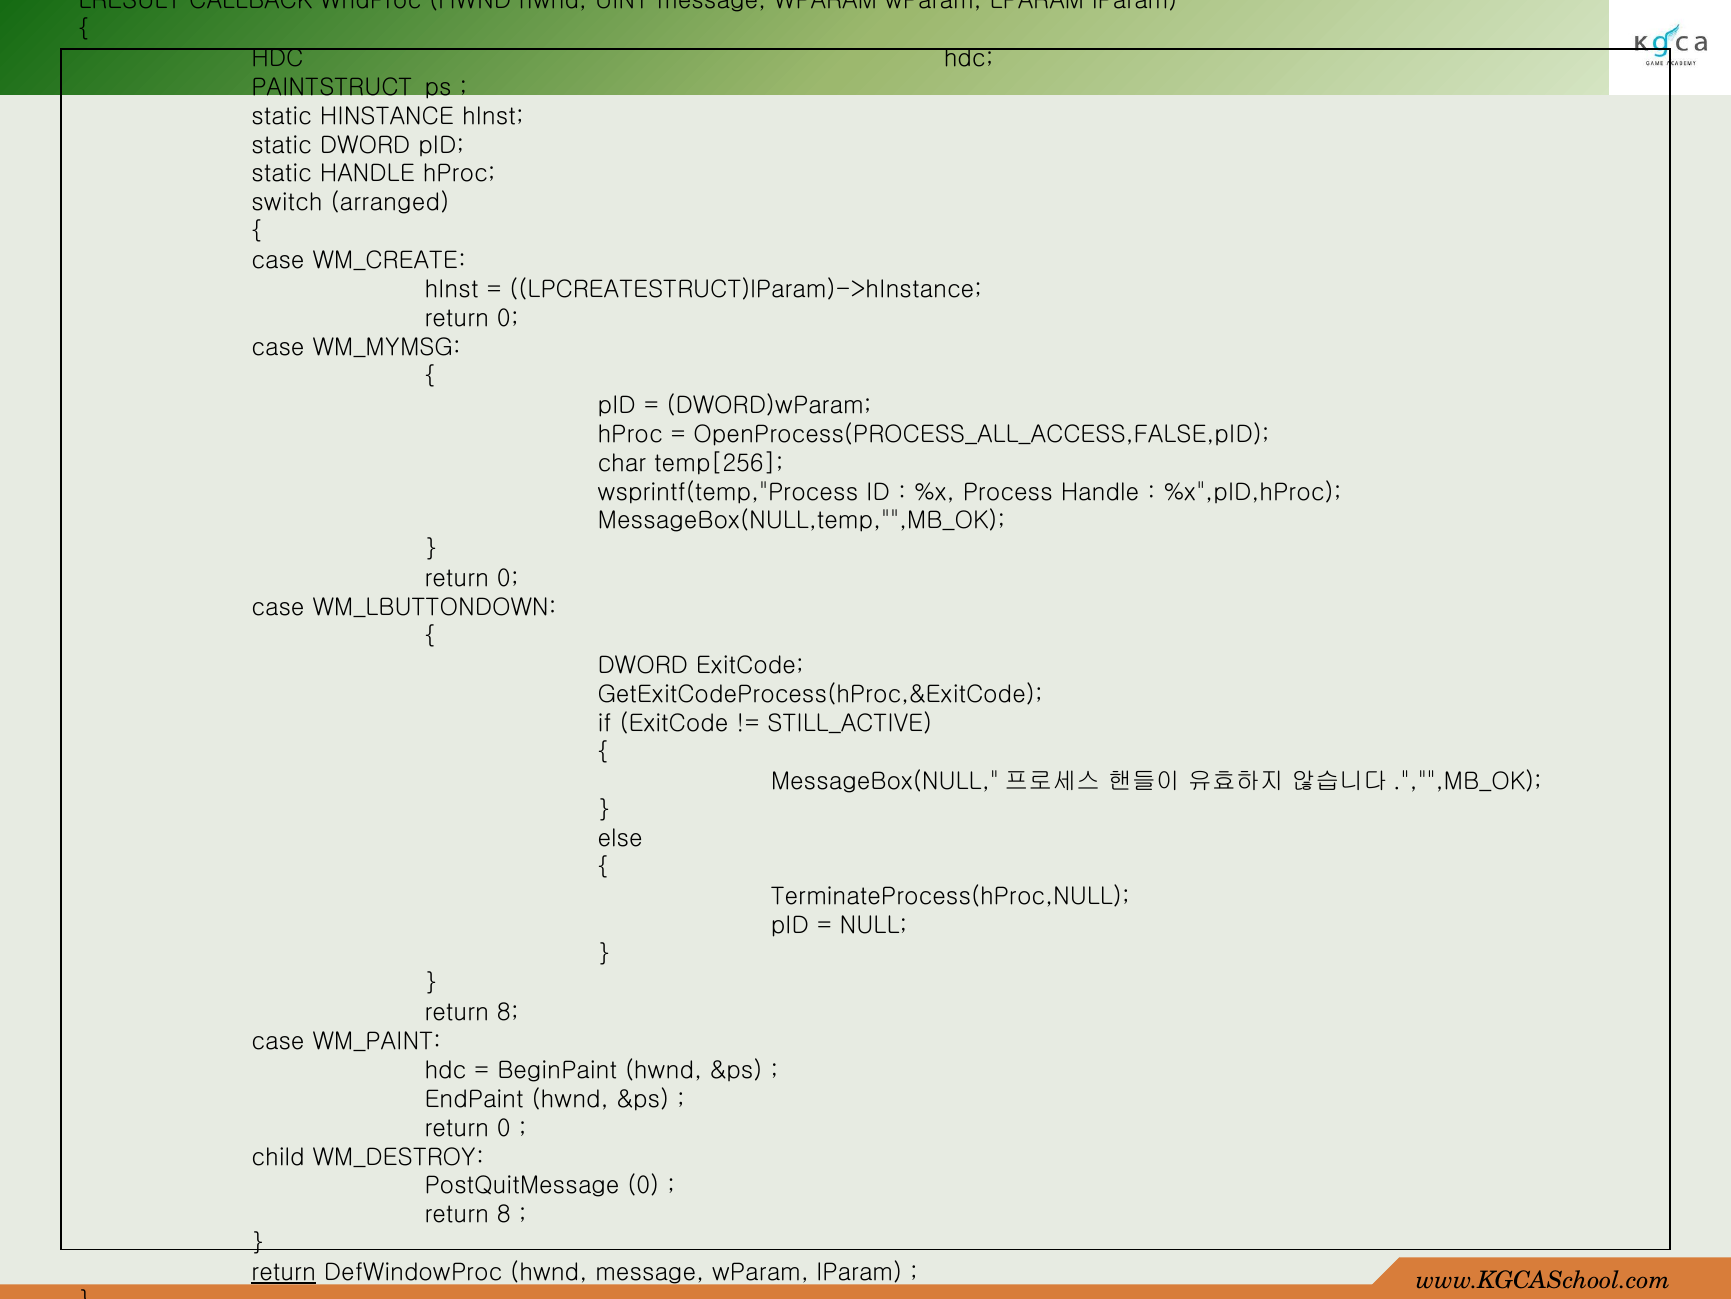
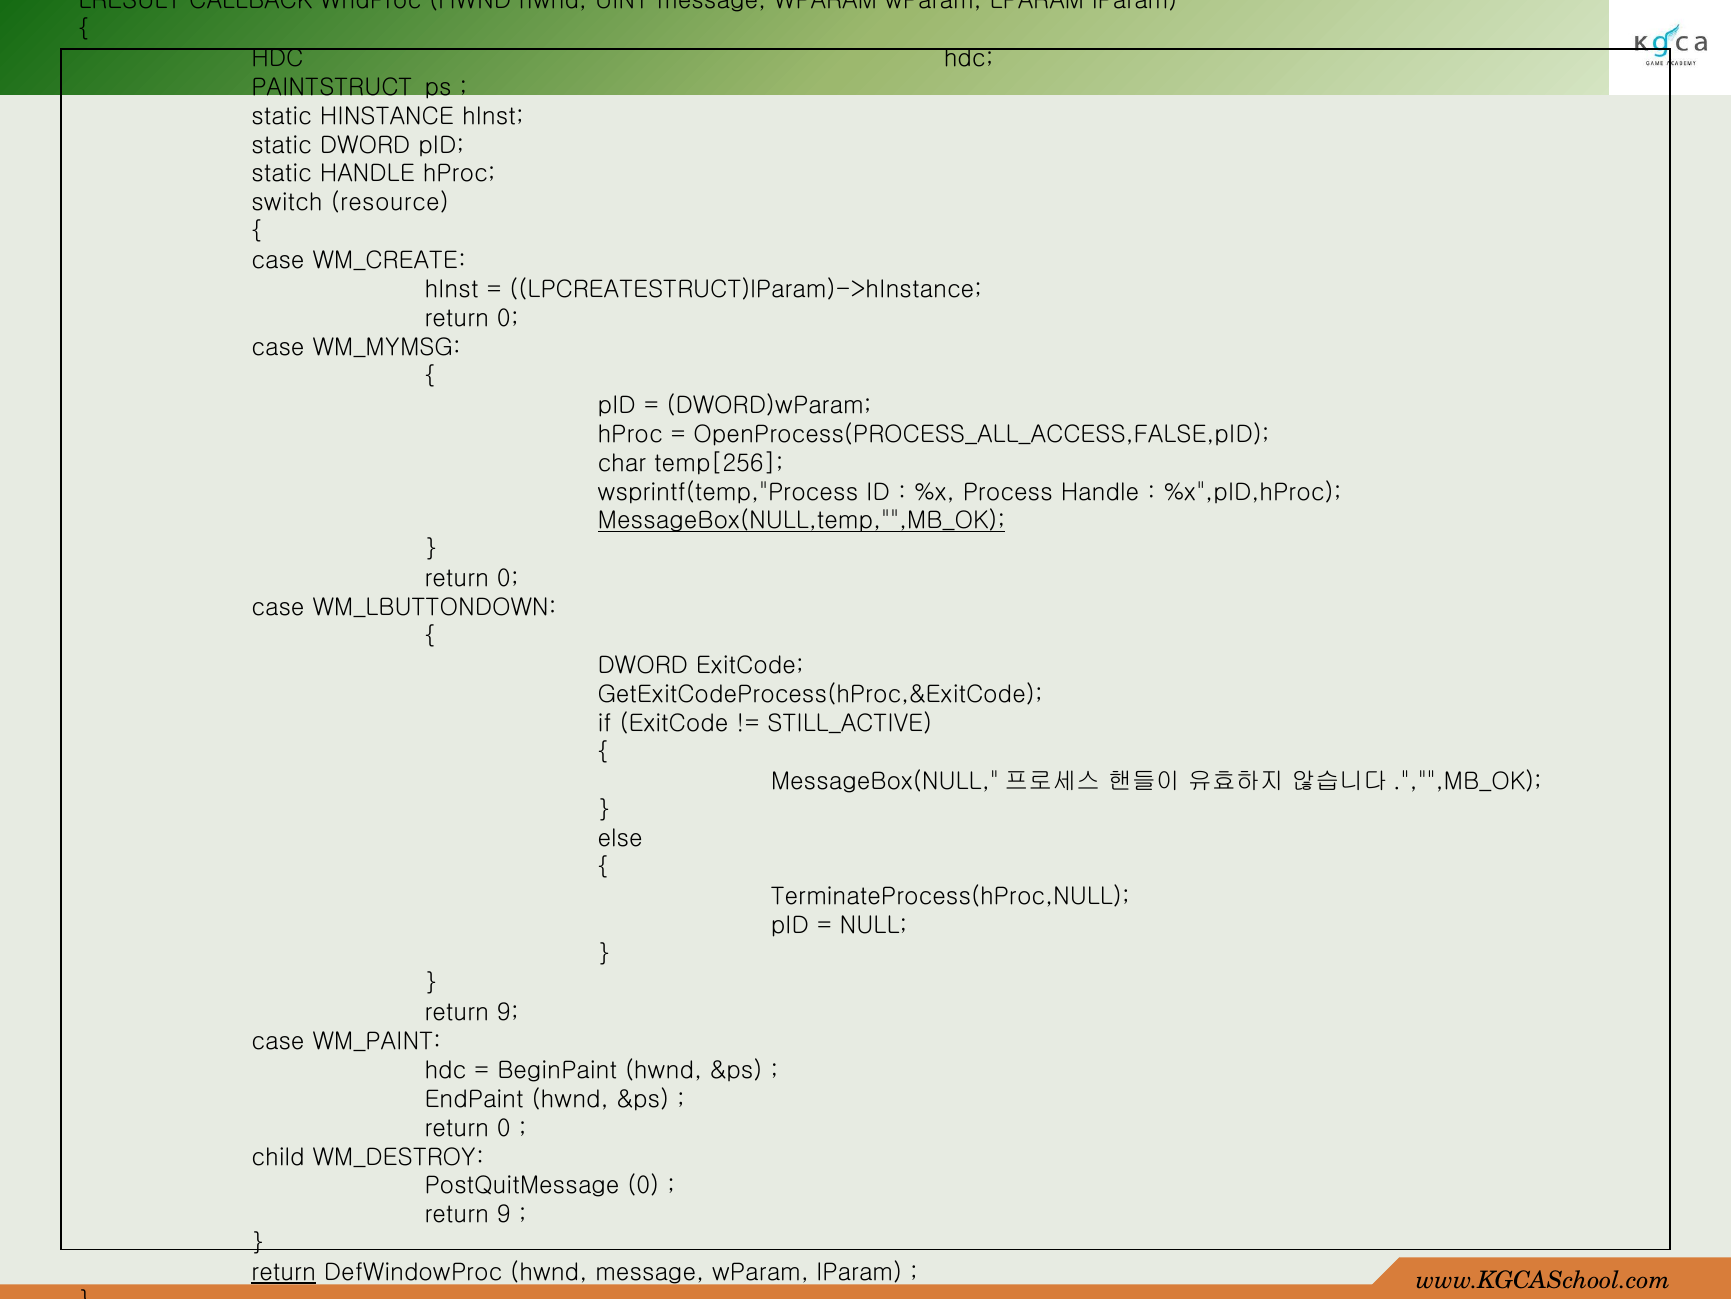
arranged: arranged -> resource
MessageBox(NULL,temp,"",MB_OK underline: none -> present
8 at (508, 1012): 8 -> 9
8 at (504, 1214): 8 -> 9
